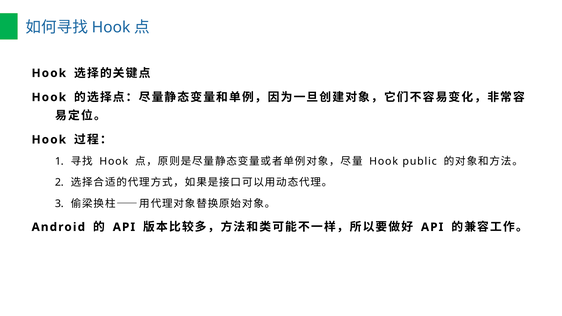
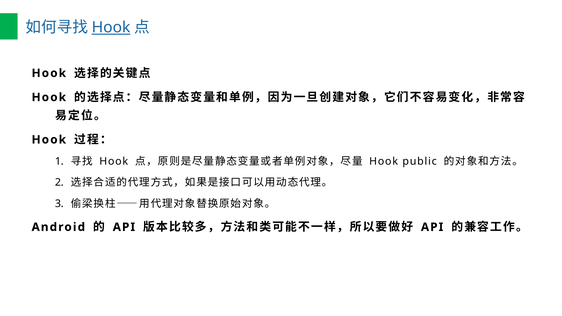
Hook at (111, 28) underline: none -> present
